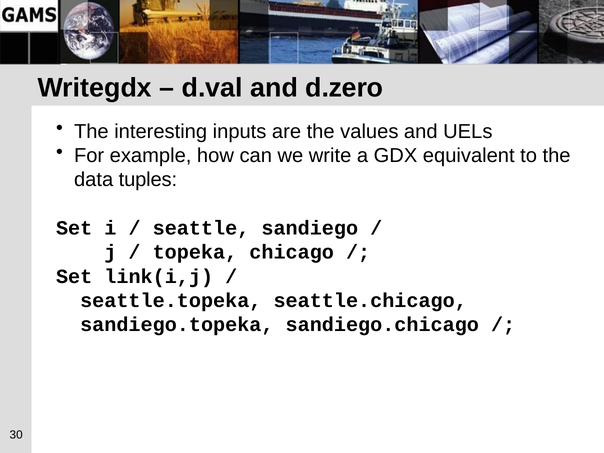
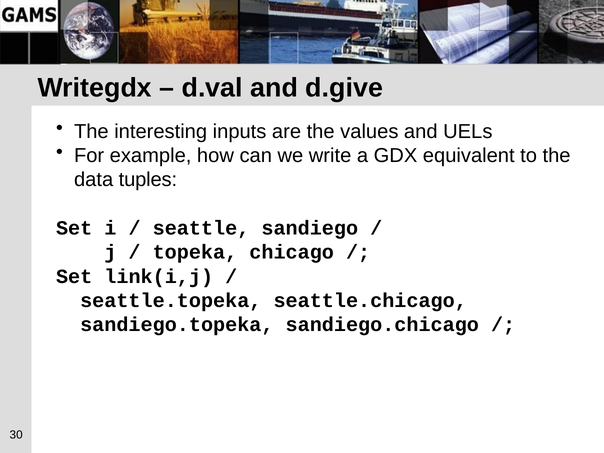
d.zero: d.zero -> d.give
